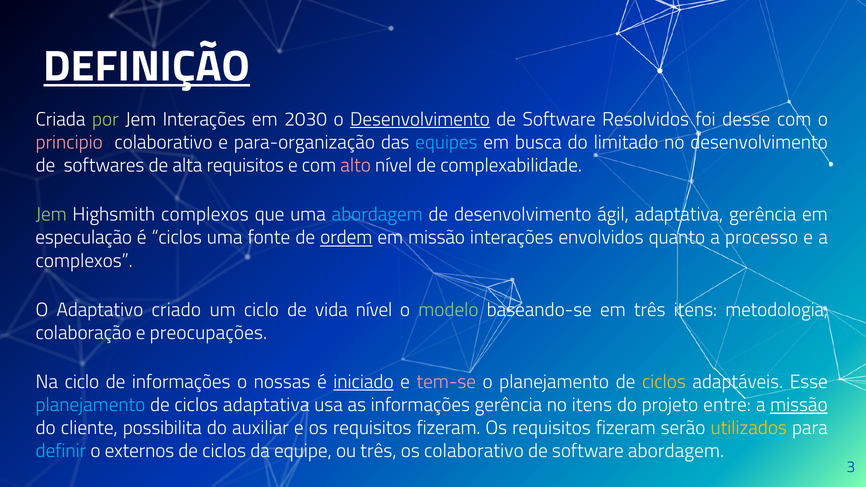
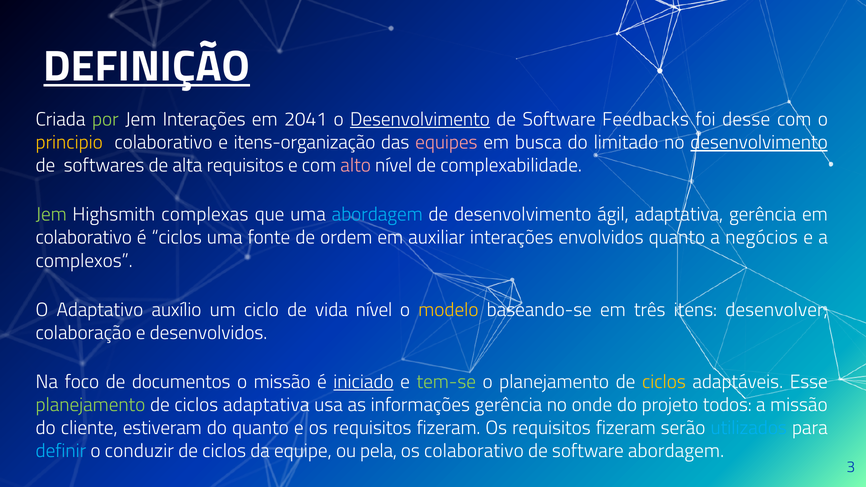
2030: 2030 -> 2041
Resolvidos: Resolvidos -> Feedbacks
principio colour: pink -> yellow
para-organização: para-organização -> itens-organização
equipes colour: light blue -> pink
desenvolvimento at (759, 142) underline: none -> present
Highsmith complexos: complexos -> complexas
especulação at (84, 238): especulação -> colaborativo
ordem underline: present -> none
em missão: missão -> auxiliar
processo: processo -> negócios
criado: criado -> auxílio
modelo colour: light green -> yellow
metodologia: metodologia -> desenvolver
preocupações: preocupações -> desenvolvidos
Na ciclo: ciclo -> foco
de informações: informações -> documentos
o nossas: nossas -> missão
tem-se colour: pink -> light green
planejamento at (90, 405) colour: light blue -> light green
no itens: itens -> onde
entre: entre -> todos
missão at (799, 405) underline: present -> none
possibilita: possibilita -> estiveram
do auxiliar: auxiliar -> quanto
utilizados colour: yellow -> light blue
externos: externos -> conduzir
ou três: três -> pela
